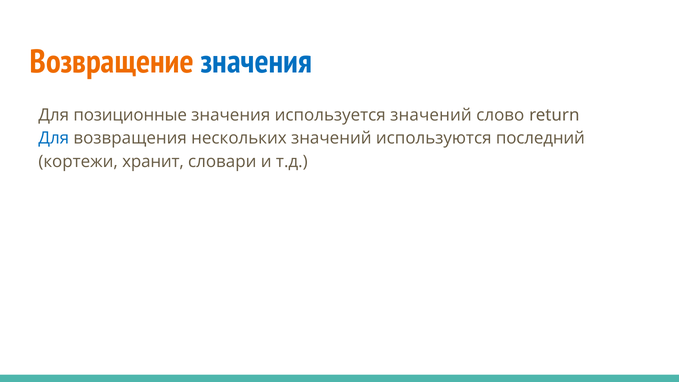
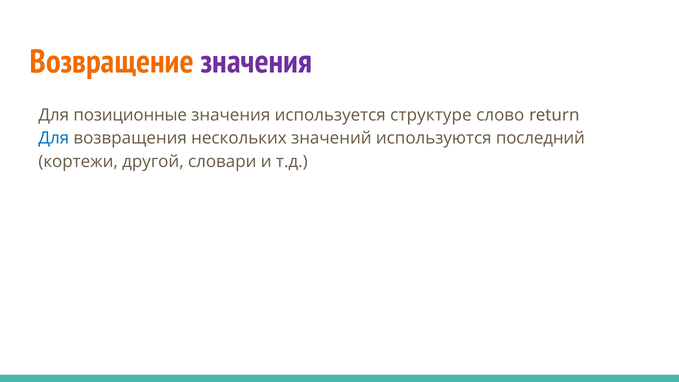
значения at (256, 62) colour: blue -> purple
используется значений: значений -> структуре
хранит: хранит -> другой
